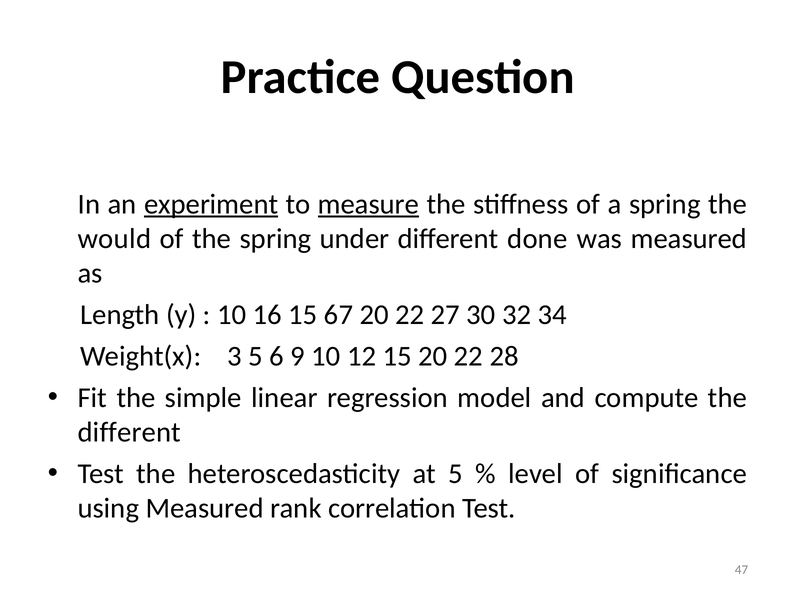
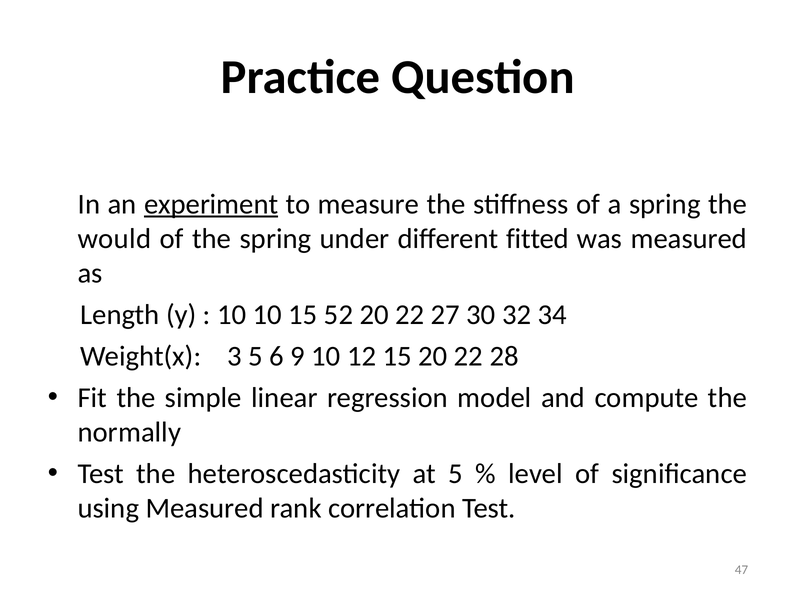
measure underline: present -> none
done: done -> fitted
10 16: 16 -> 10
67: 67 -> 52
different at (129, 432): different -> normally
